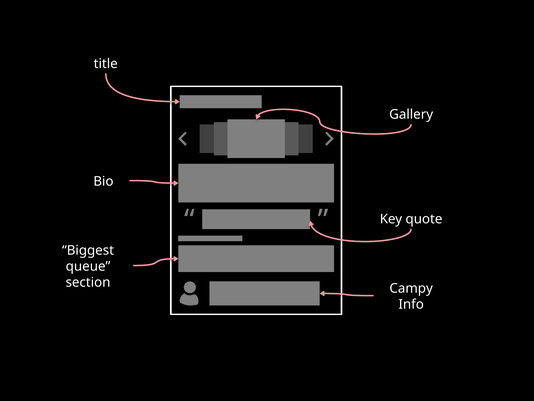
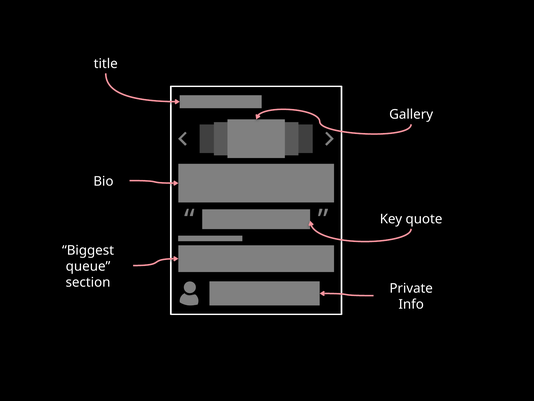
Campy: Campy -> Private
